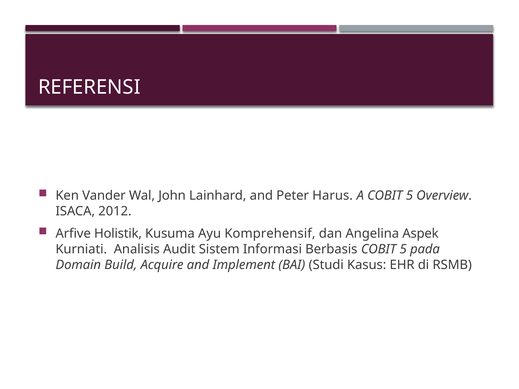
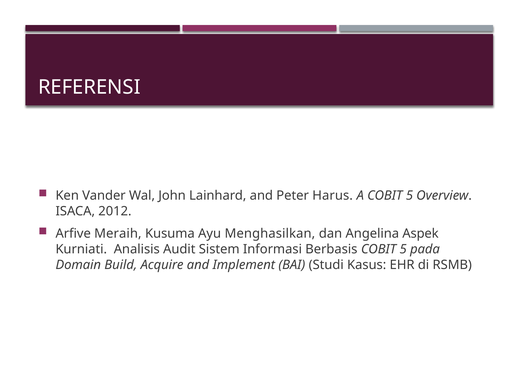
Holistik: Holistik -> Meraih
Komprehensif: Komprehensif -> Menghasilkan
